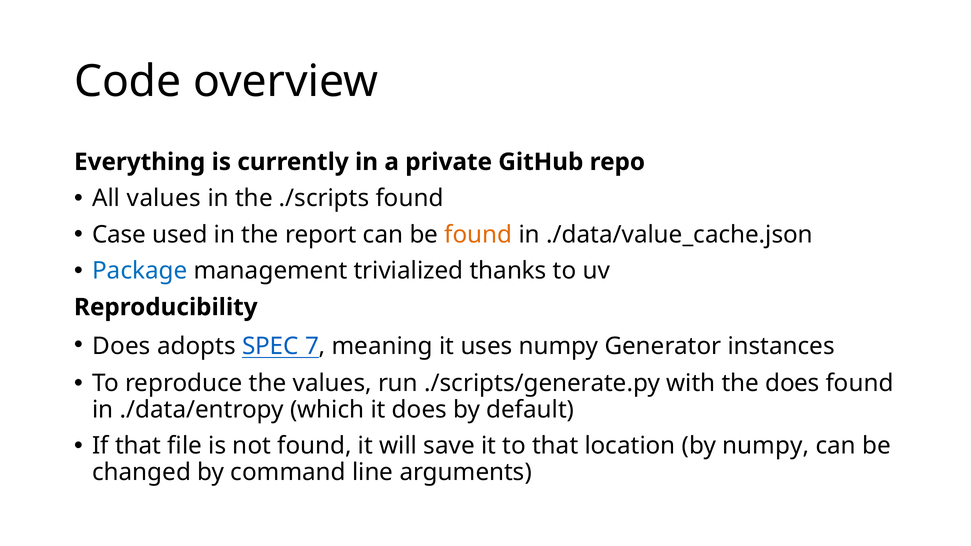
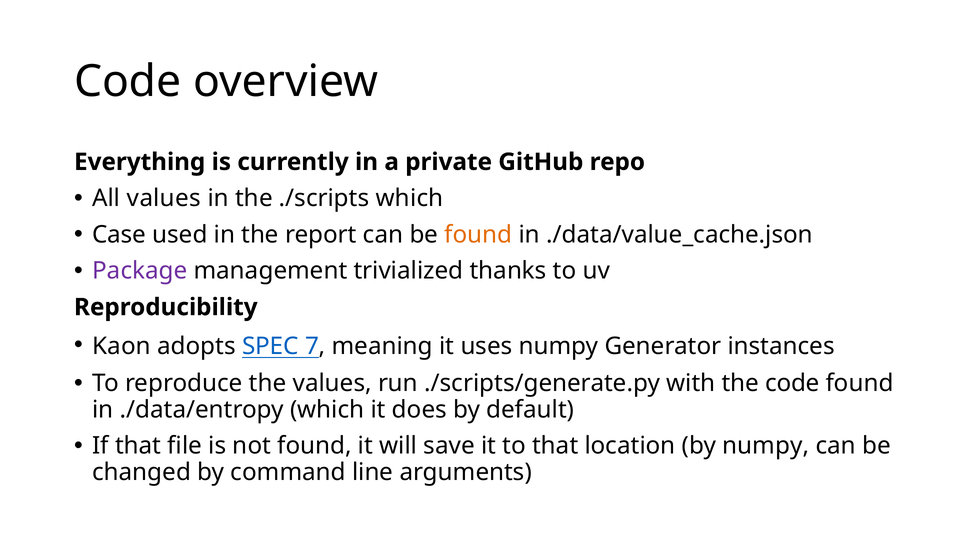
./scripts found: found -> which
Package colour: blue -> purple
Does at (121, 347): Does -> Kaon
the does: does -> code
